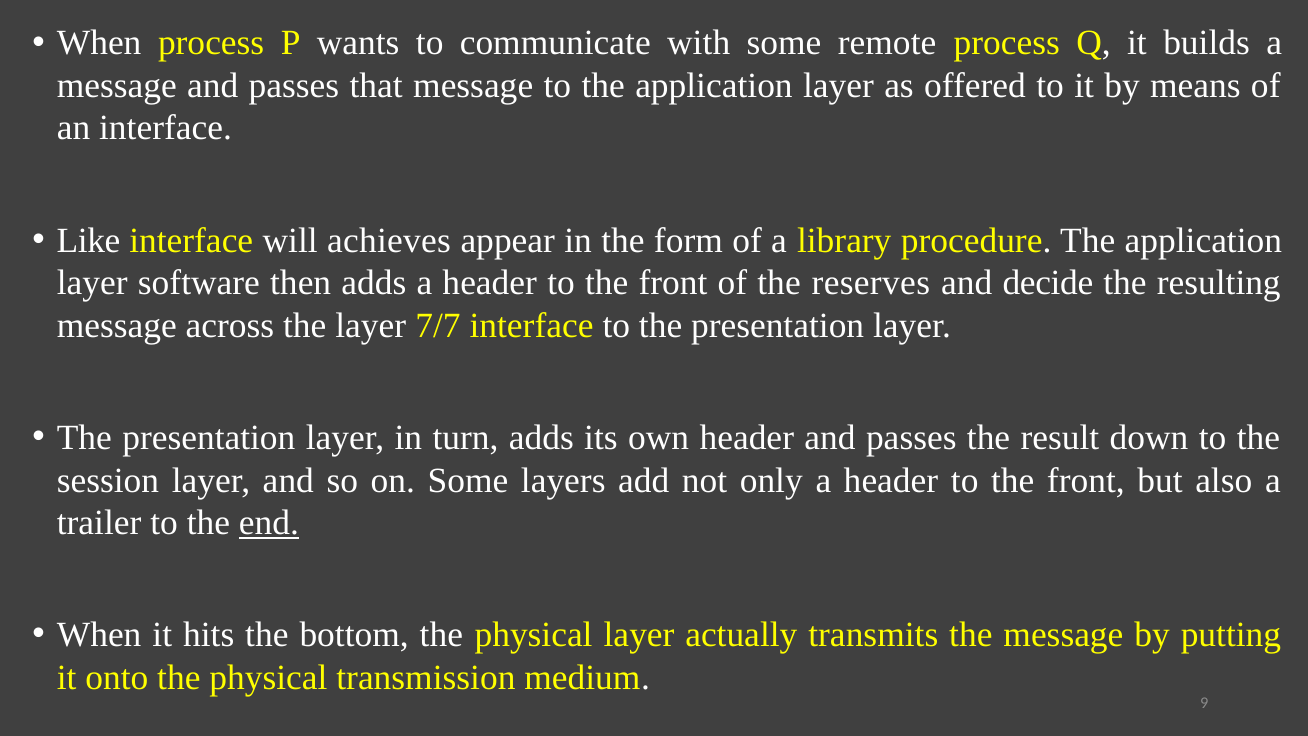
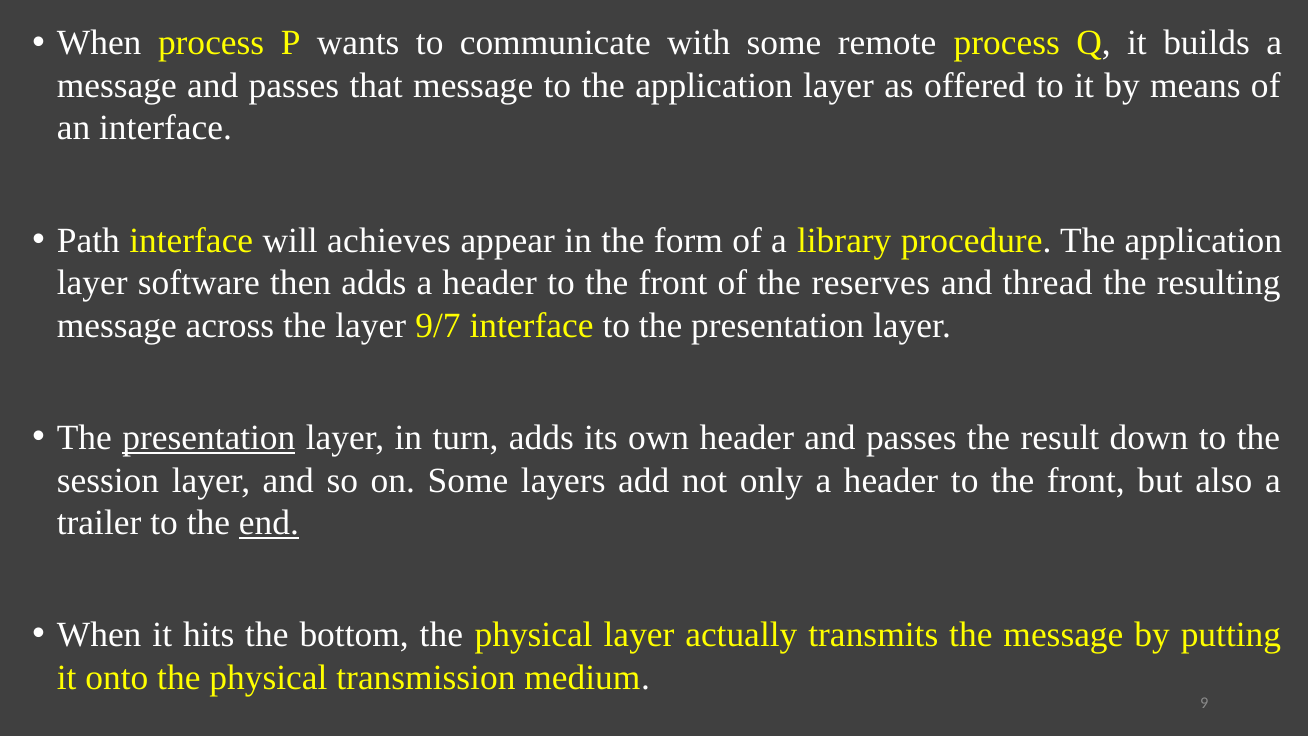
Like: Like -> Path
decide: decide -> thread
7/7: 7/7 -> 9/7
presentation at (209, 438) underline: none -> present
